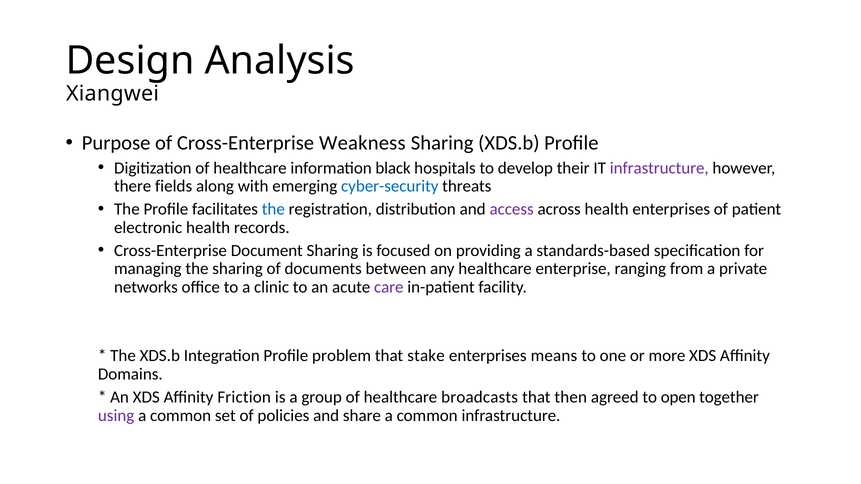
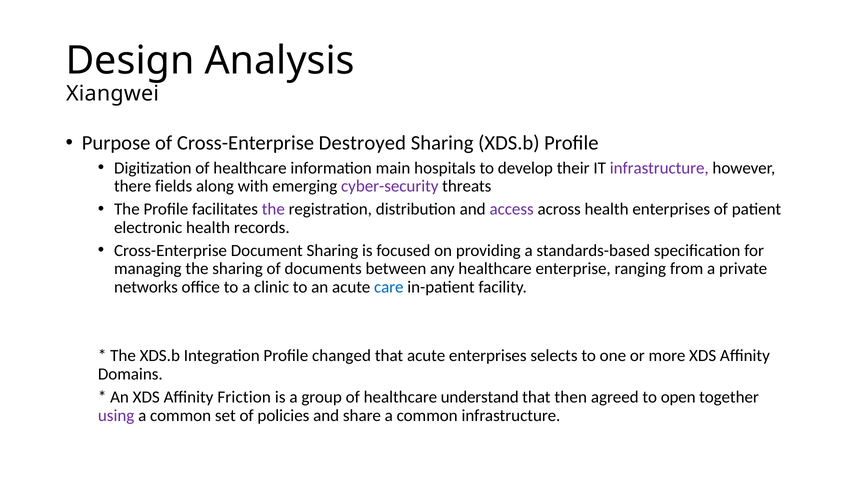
Weakness: Weakness -> Destroyed
black: black -> main
cyber-security colour: blue -> purple
the at (273, 209) colour: blue -> purple
care colour: purple -> blue
problem: problem -> changed
that stake: stake -> acute
means: means -> selects
broadcasts: broadcasts -> understand
